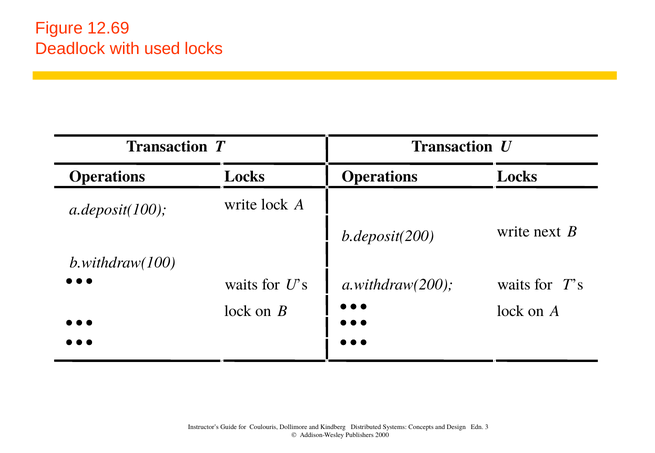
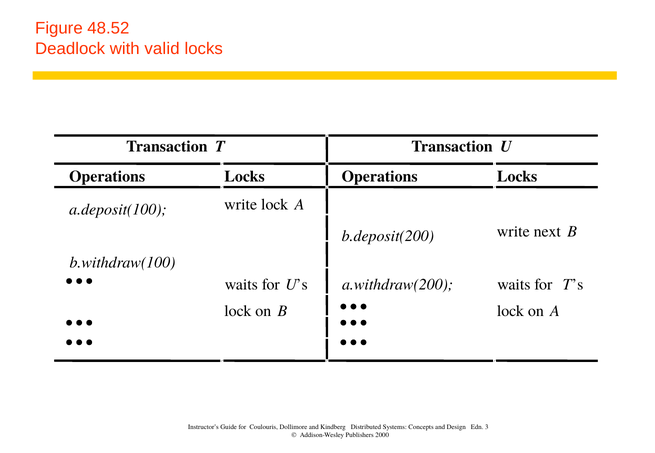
12.69: 12.69 -> 48.52
used: used -> valid
